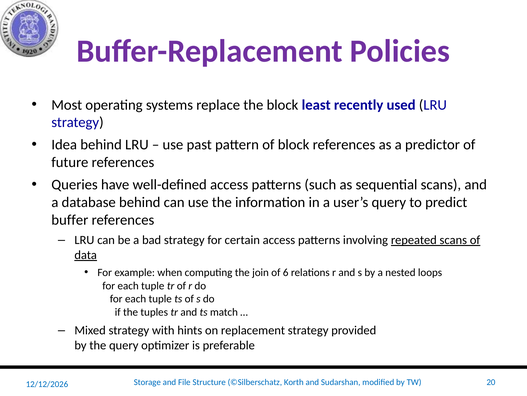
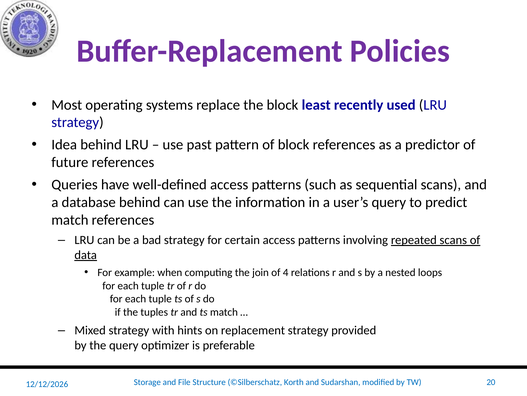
buffer at (70, 219): buffer -> match
6: 6 -> 4
